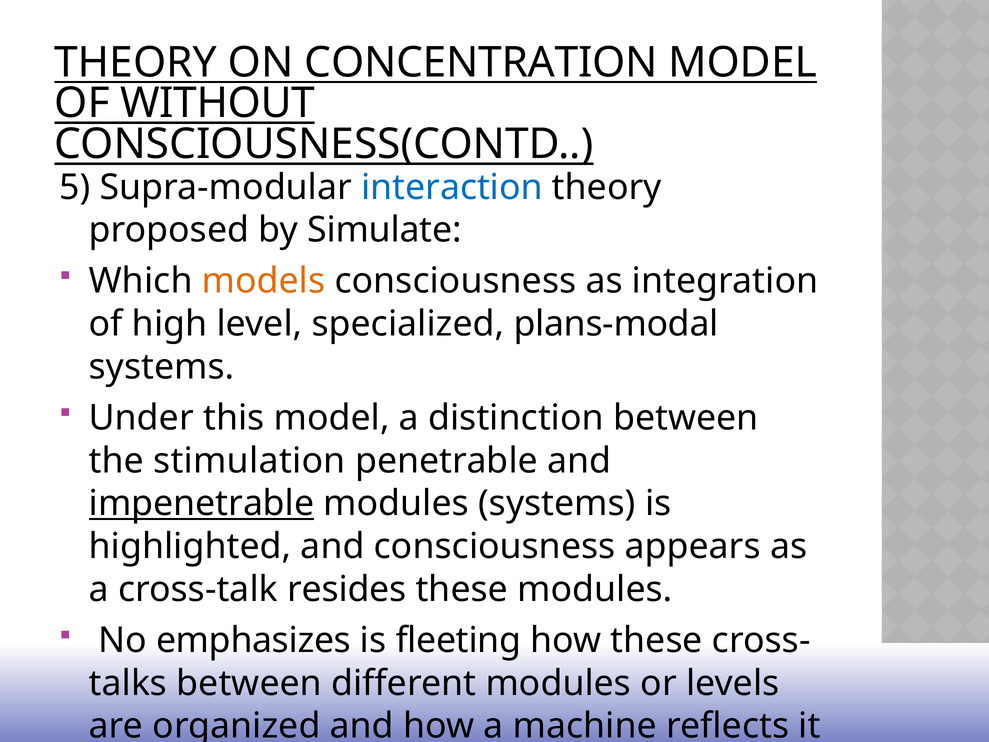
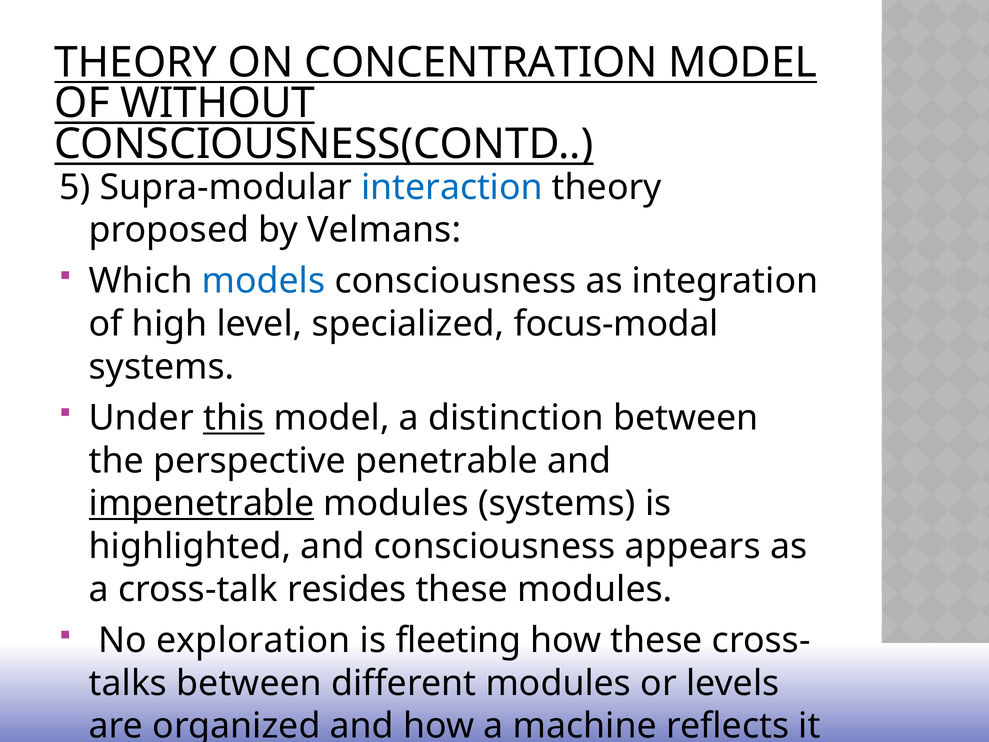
Simulate: Simulate -> Velmans
models colour: orange -> blue
plans-modal: plans-modal -> focus-modal
this underline: none -> present
stimulation: stimulation -> perspective
emphasizes: emphasizes -> exploration
